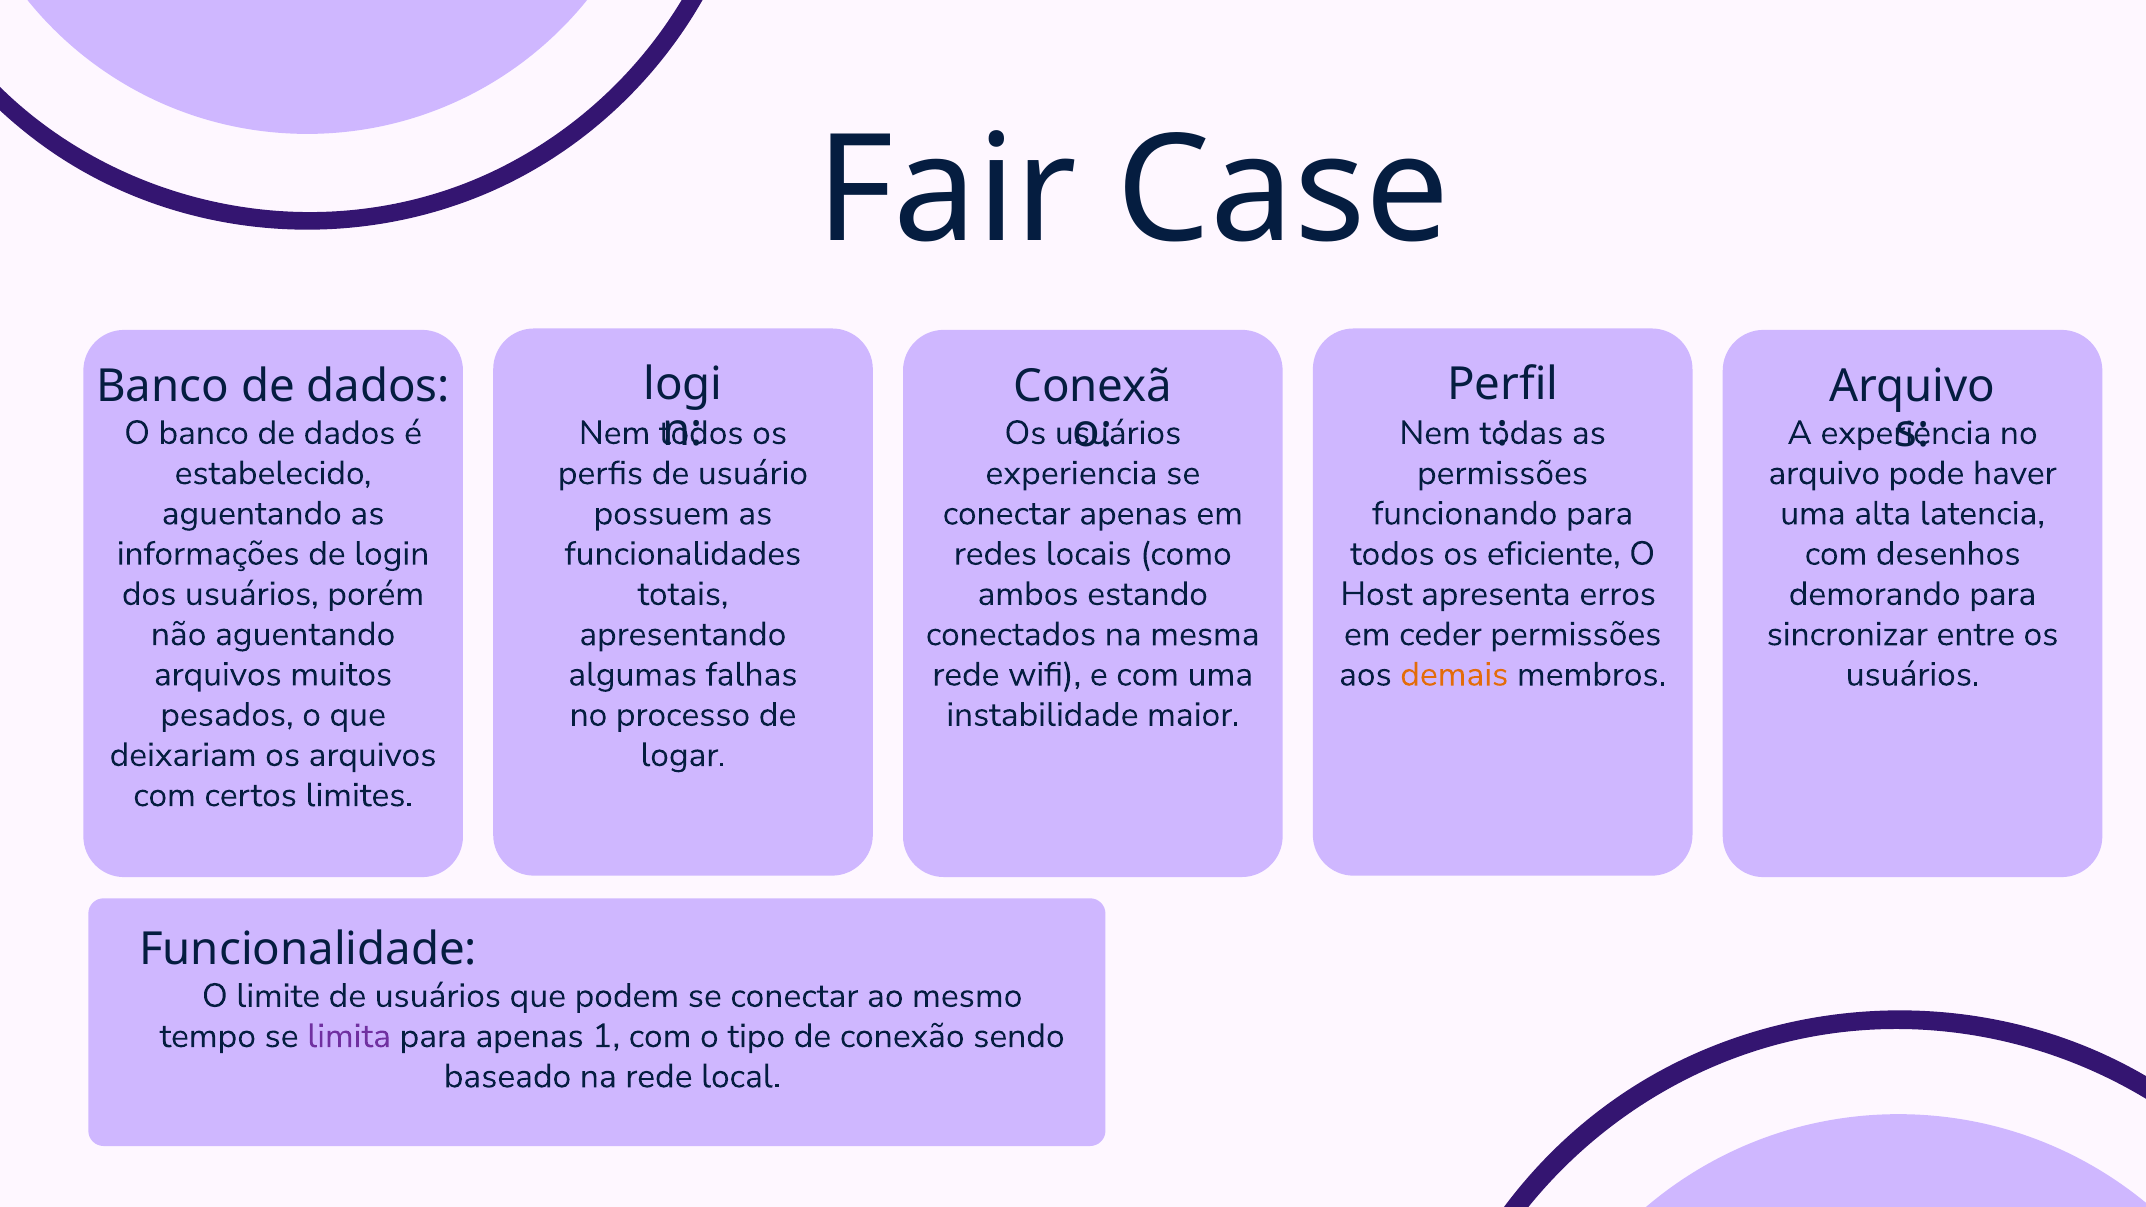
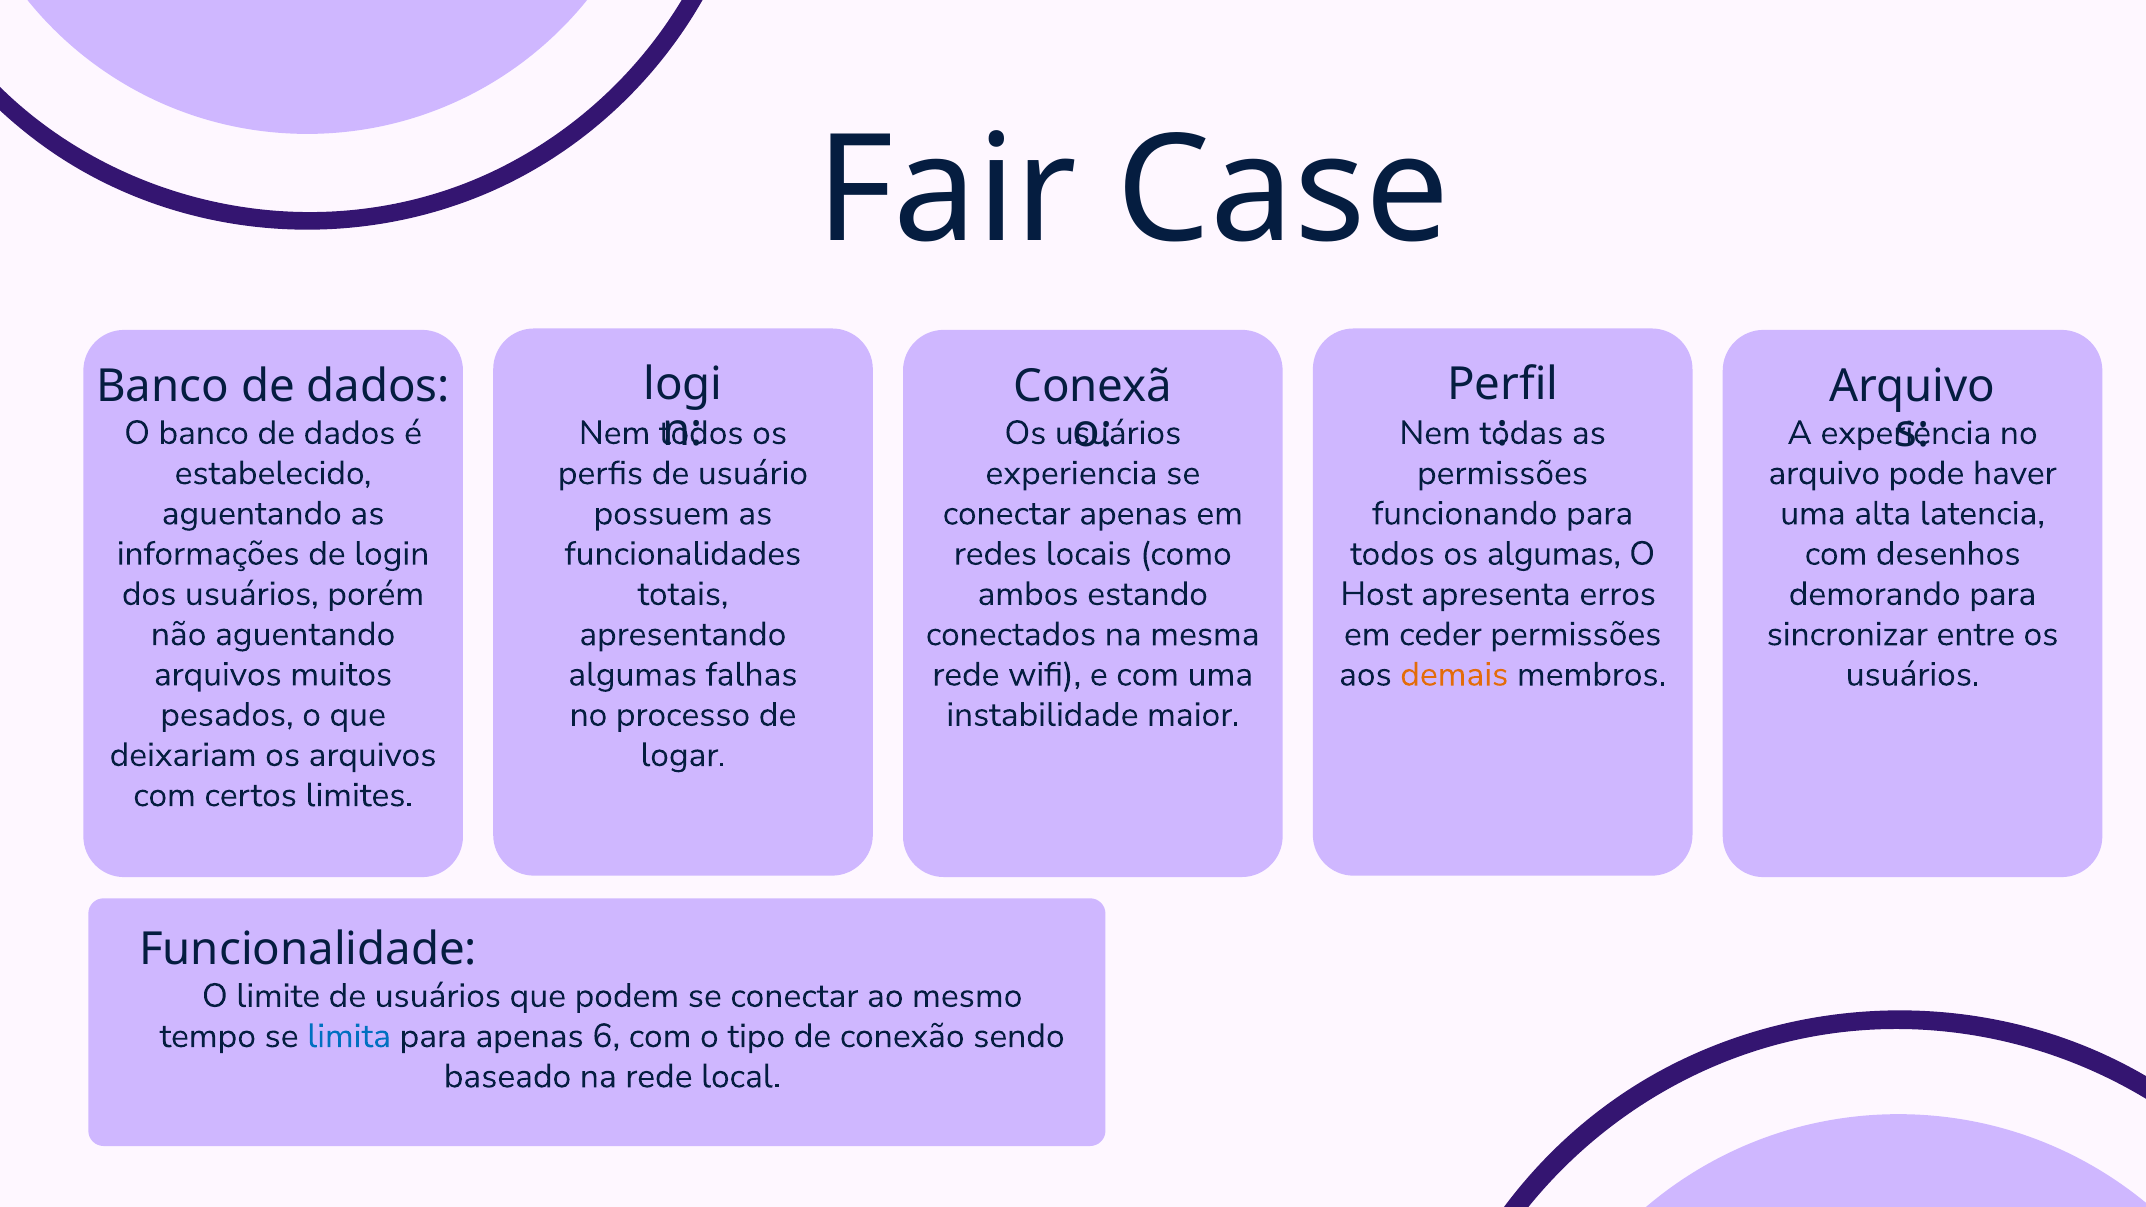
os eficiente: eficiente -> algumas
limita colour: purple -> blue
1: 1 -> 6
